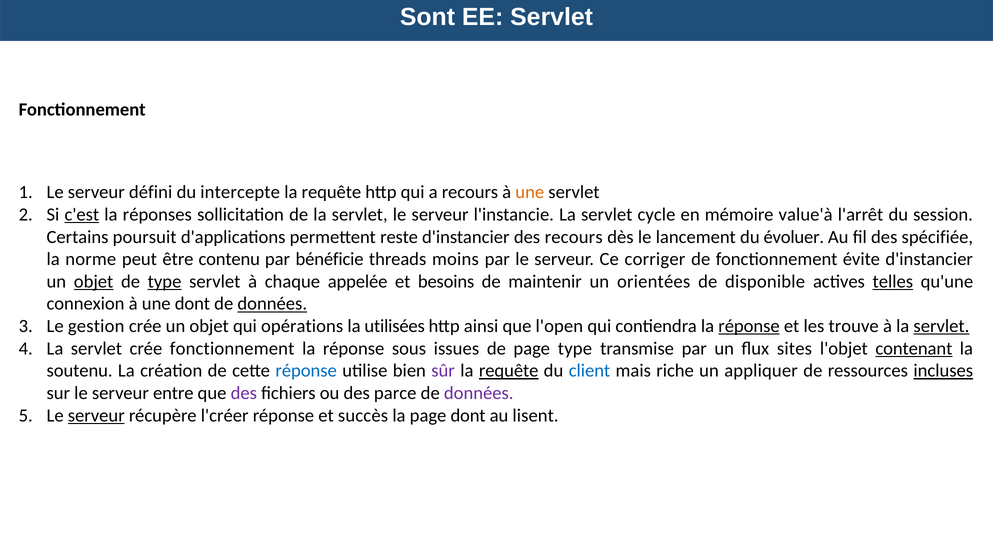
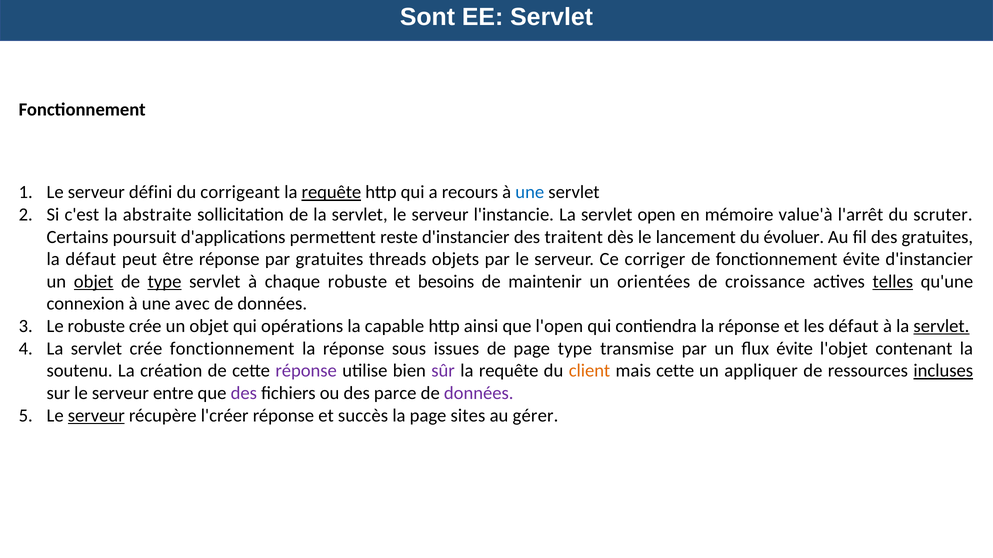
intercepte: intercepte -> corrigeant
requête at (331, 192) underline: none -> present
une at (530, 192) colour: orange -> blue
c'est underline: present -> none
réponses: réponses -> abstraite
cycle: cycle -> open
session: session -> scruter
des recours: recours -> traitent
des spécifiée: spécifiée -> gratuites
la norme: norme -> défaut
être contenu: contenu -> réponse
par bénéficie: bénéficie -> gratuites
moins: moins -> objets
chaque appelée: appelée -> robuste
disponible: disponible -> croissance
une dont: dont -> avec
données at (272, 304) underline: present -> none
Le gestion: gestion -> robuste
utilisées: utilisées -> capable
réponse at (749, 326) underline: present -> none
les trouve: trouve -> défaut
flux sites: sites -> évite
contenant underline: present -> none
réponse at (306, 371) colour: blue -> purple
requête at (509, 371) underline: present -> none
client colour: blue -> orange
mais riche: riche -> cette
page dont: dont -> sites
lisent: lisent -> gérer
